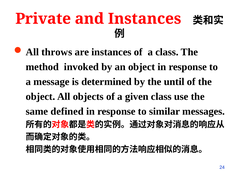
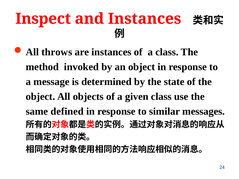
Private: Private -> Inspect
until: until -> state
